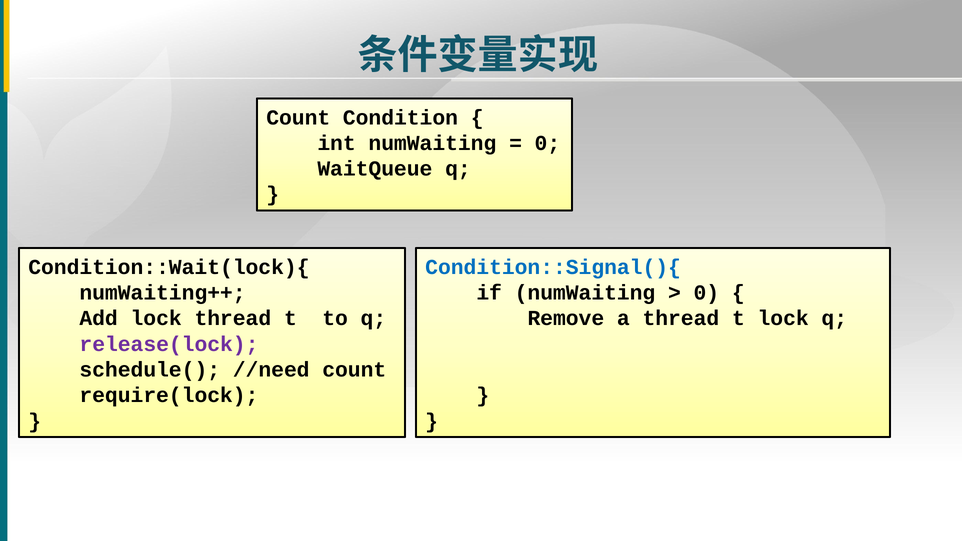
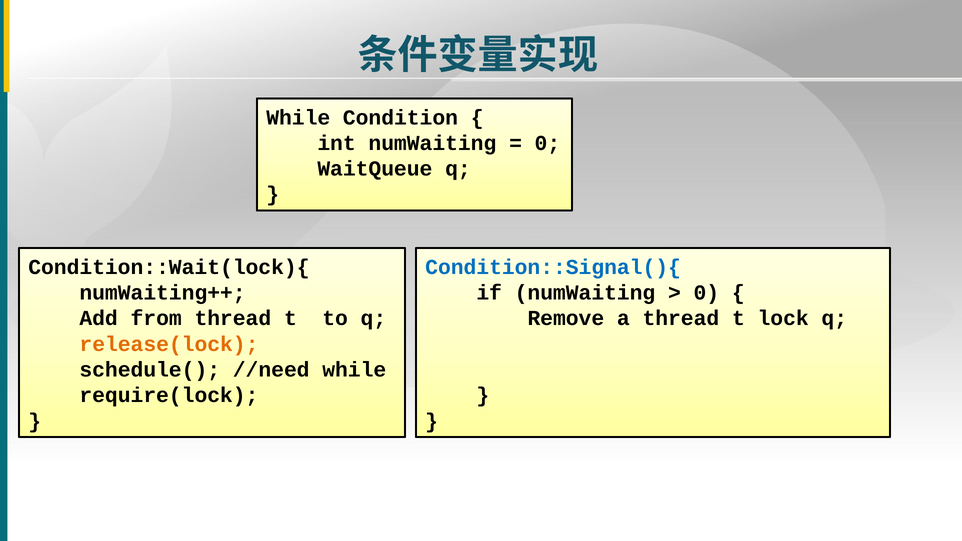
Count at (298, 118): Count -> While
Add lock: lock -> from
release(lock colour: purple -> orange
//need count: count -> while
